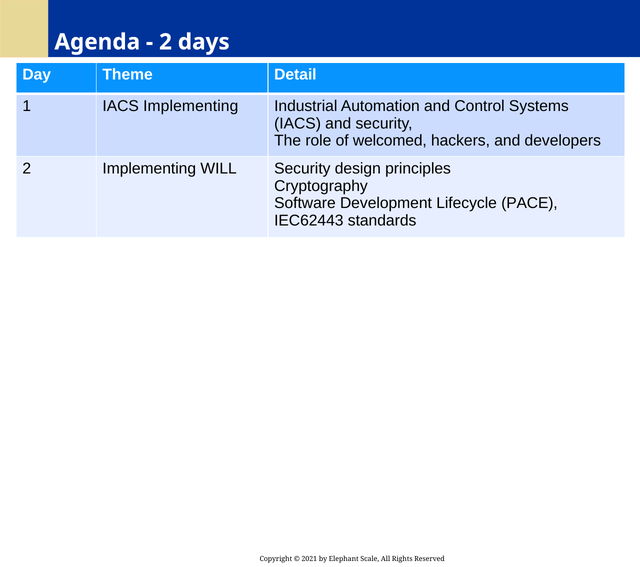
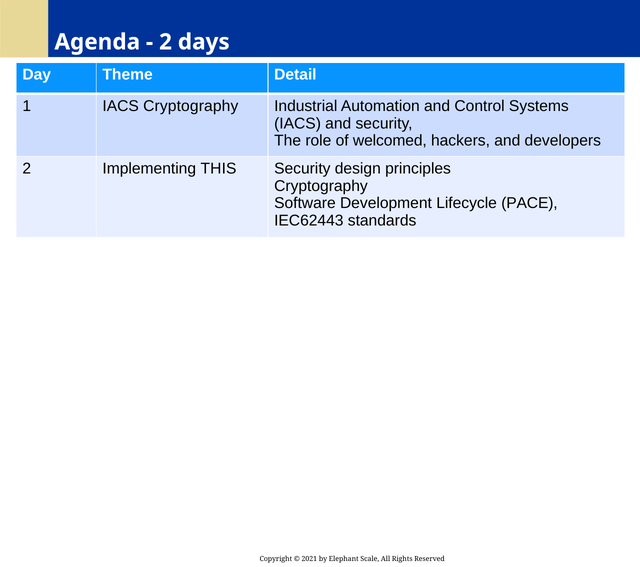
IACS Implementing: Implementing -> Cryptography
WILL: WILL -> THIS
